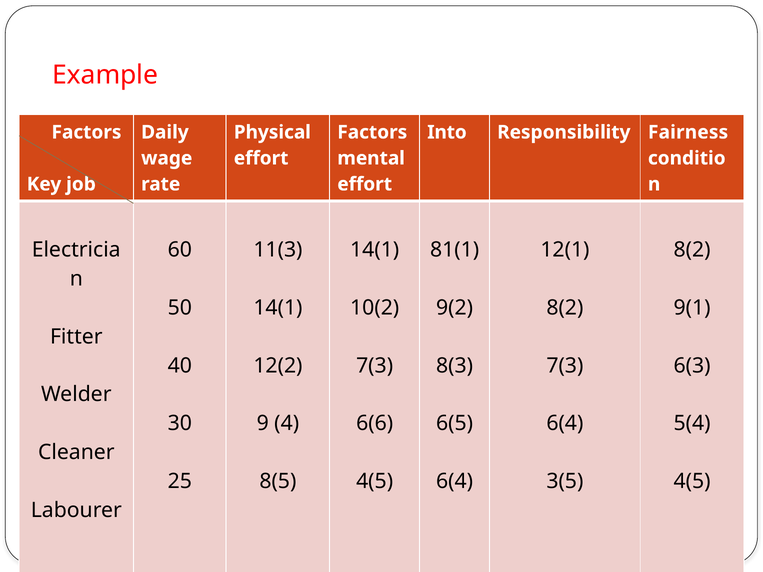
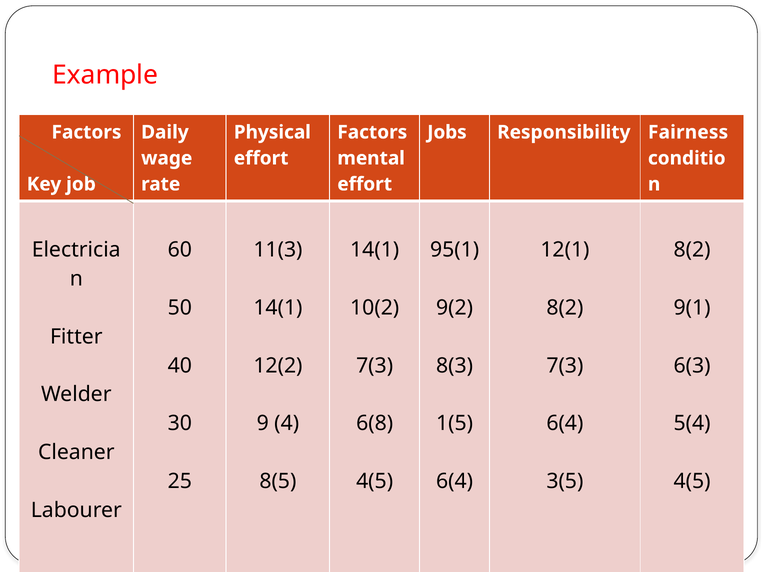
Into: Into -> Jobs
81(1: 81(1 -> 95(1
6(6: 6(6 -> 6(8
6(5: 6(5 -> 1(5
